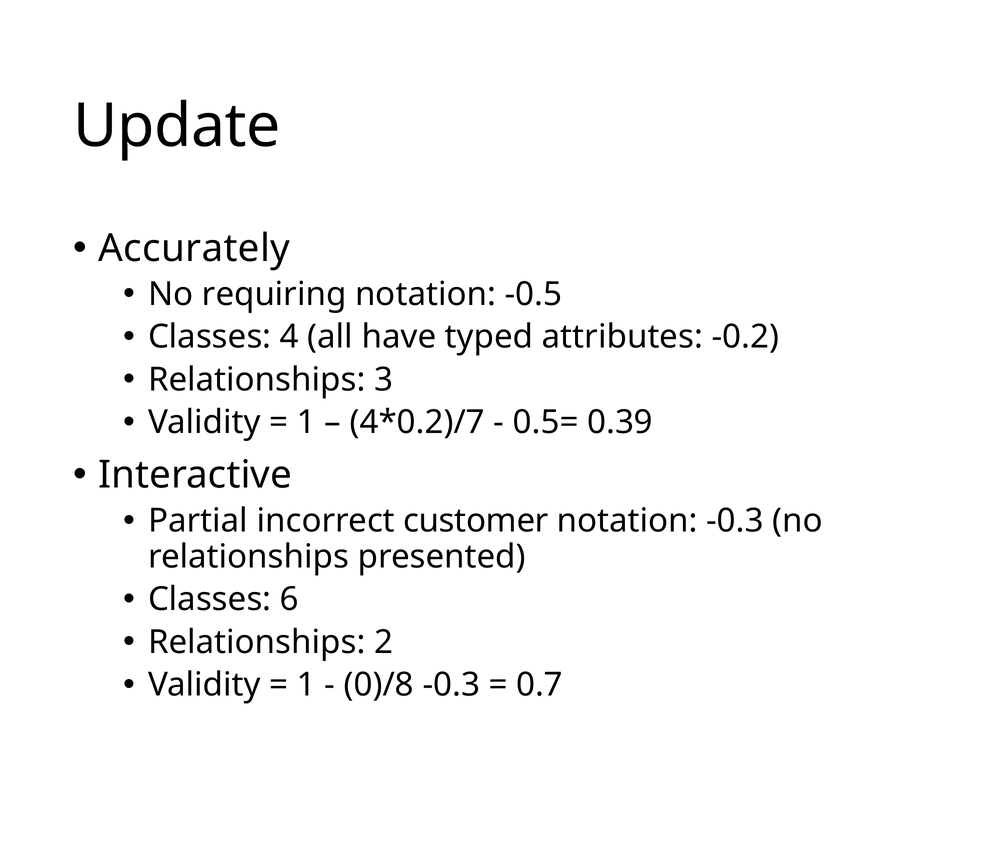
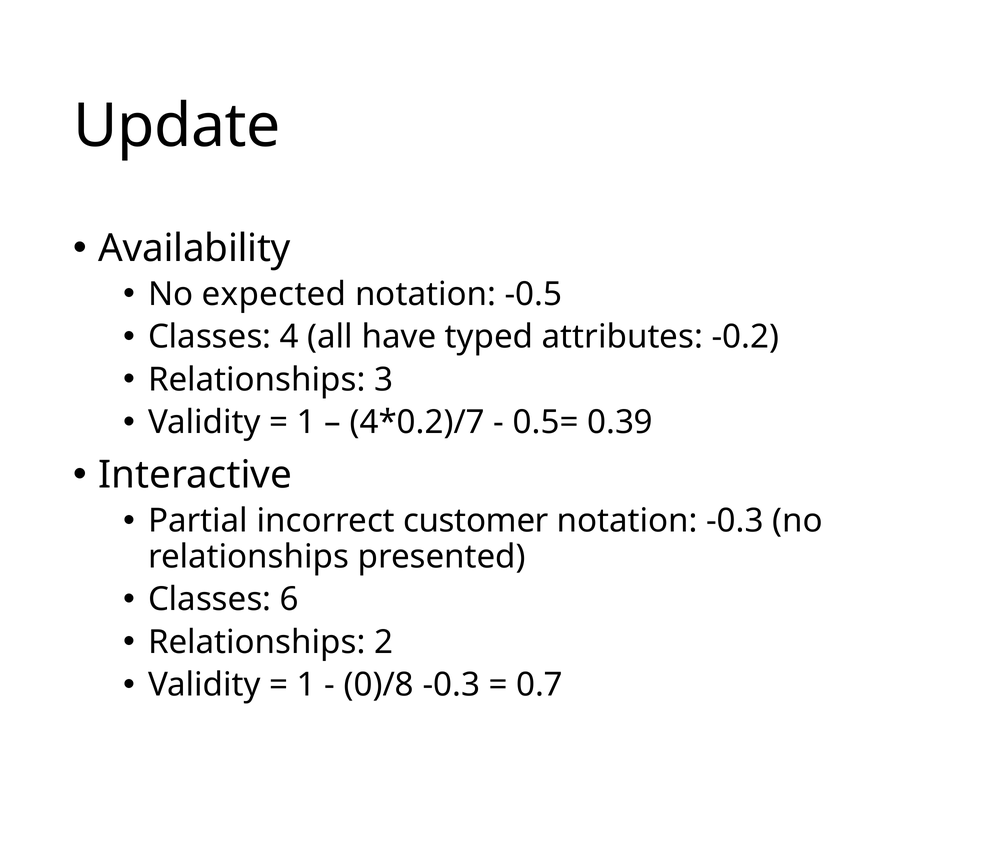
Accurately: Accurately -> Availability
requiring: requiring -> expected
